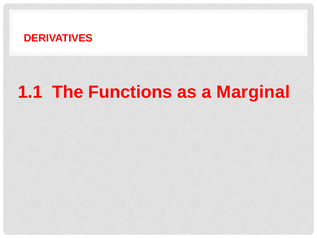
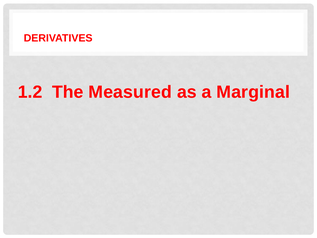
1.1: 1.1 -> 1.2
Functions: Functions -> Measured
